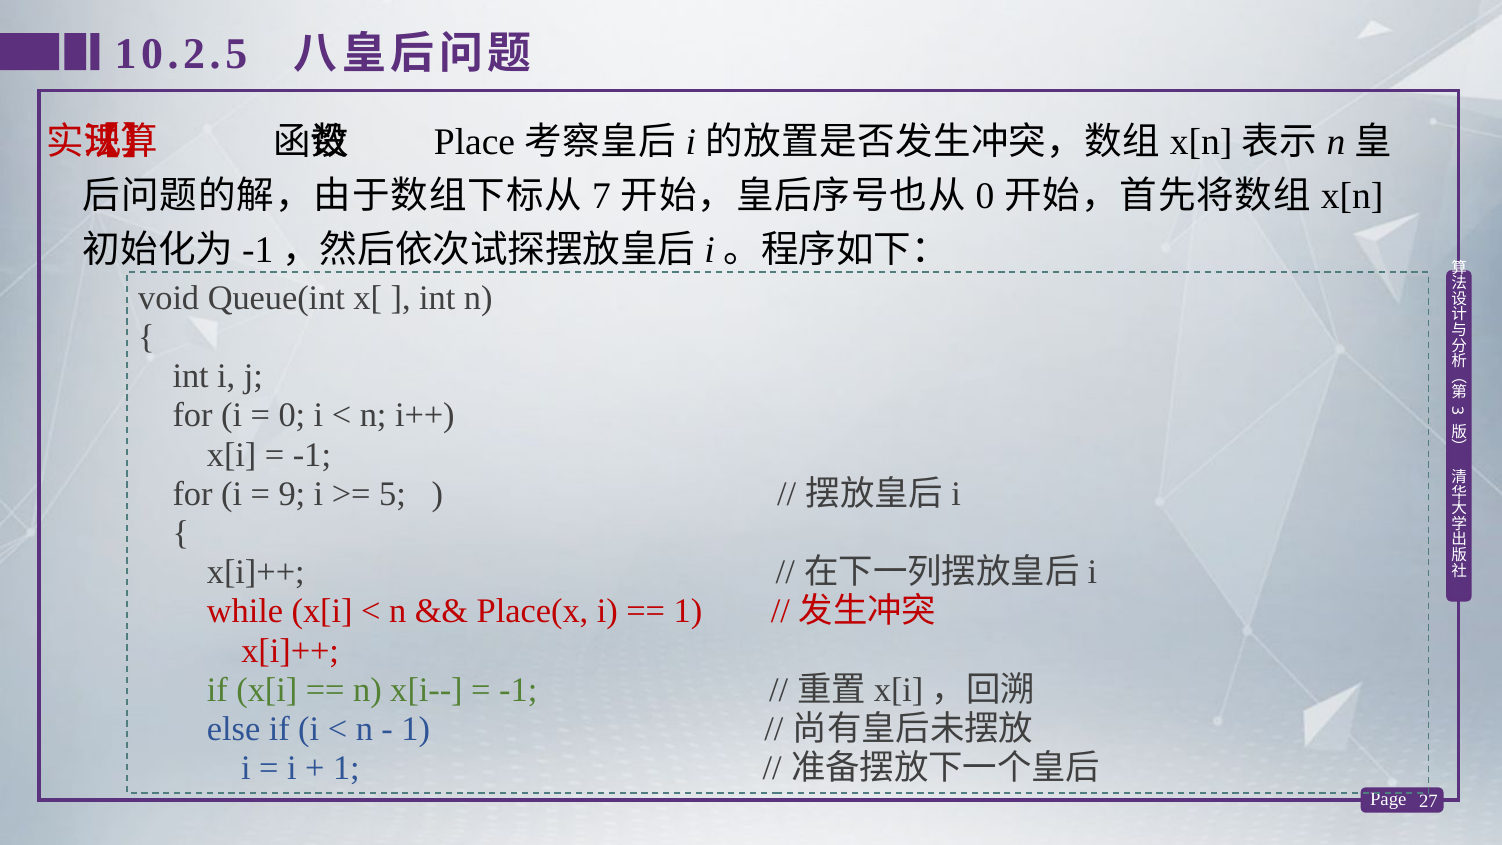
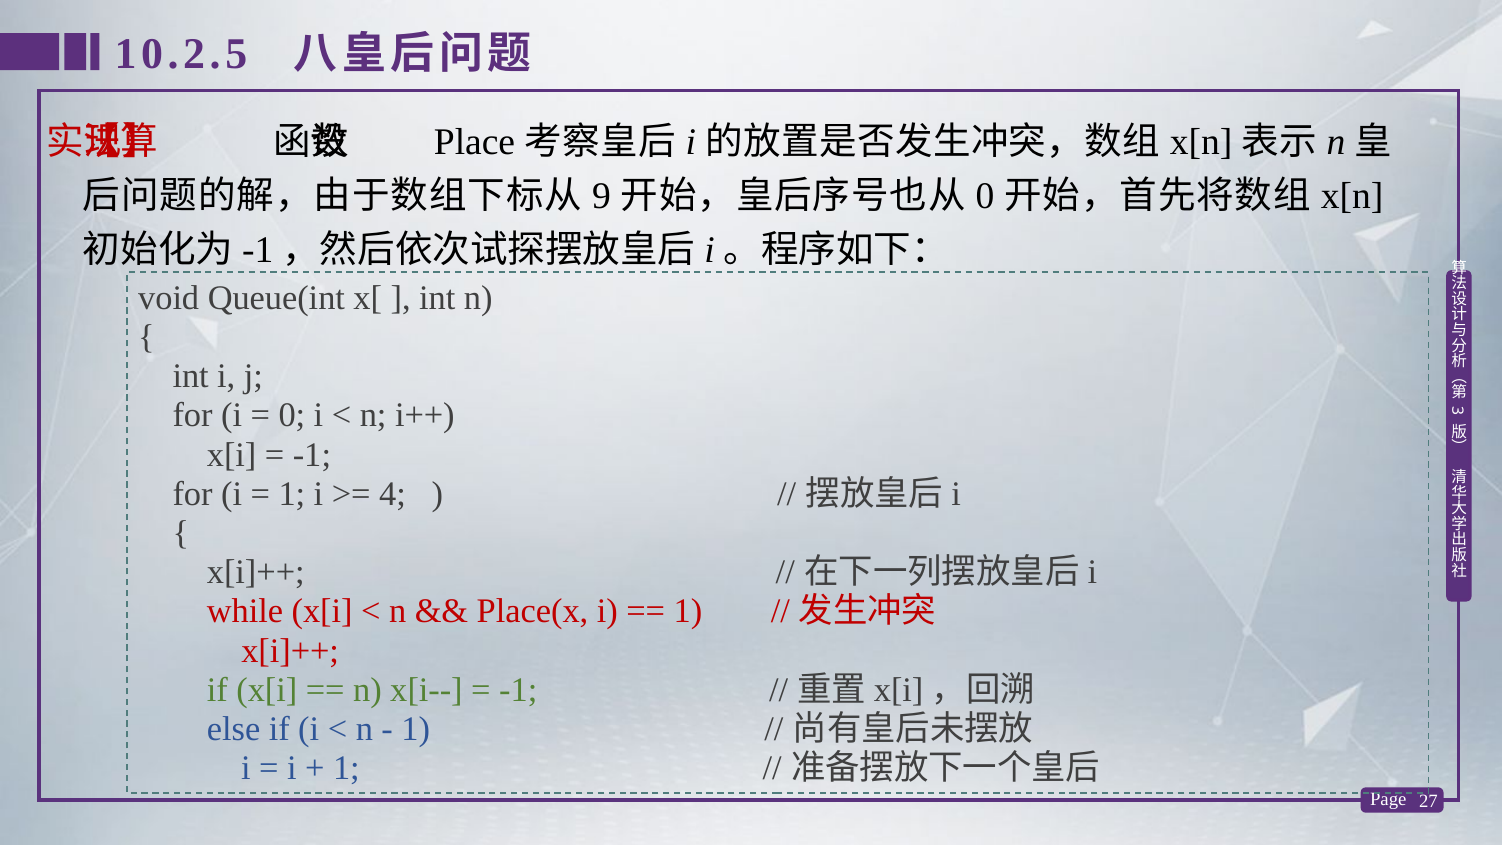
7: 7 -> 9
9 at (292, 494): 9 -> 1
5: 5 -> 4
